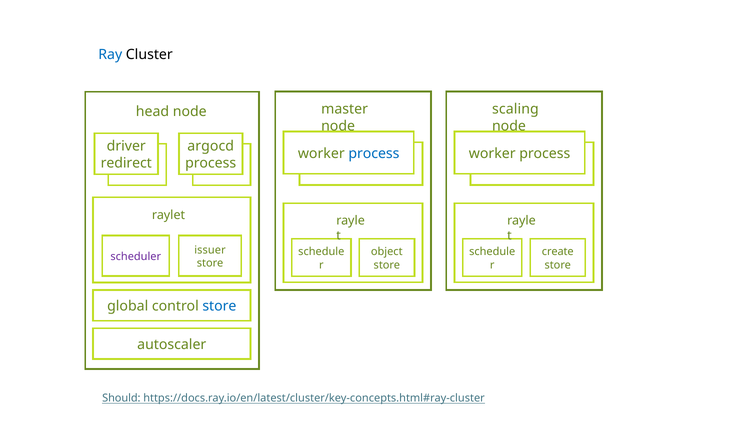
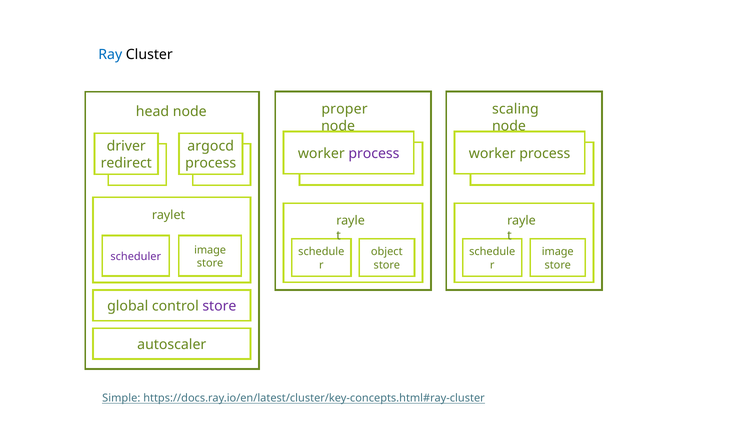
master: master -> proper
process at (374, 154) colour: blue -> purple
issuer at (210, 250): issuer -> image
create at (558, 251): create -> image
store at (219, 306) colour: blue -> purple
Should: Should -> Simple
